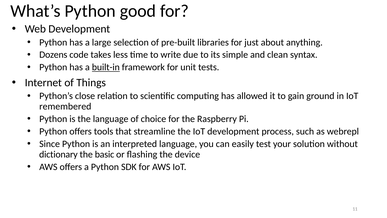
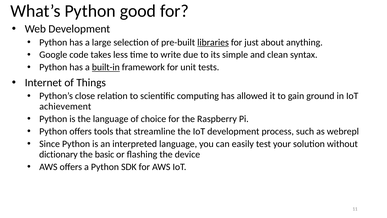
libraries underline: none -> present
Dozens: Dozens -> Google
remembered: remembered -> achievement
